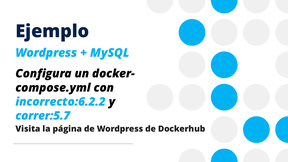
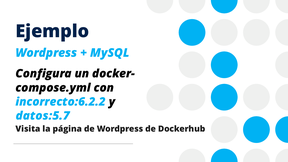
correr:5.7: correr:5.7 -> datos:5.7
